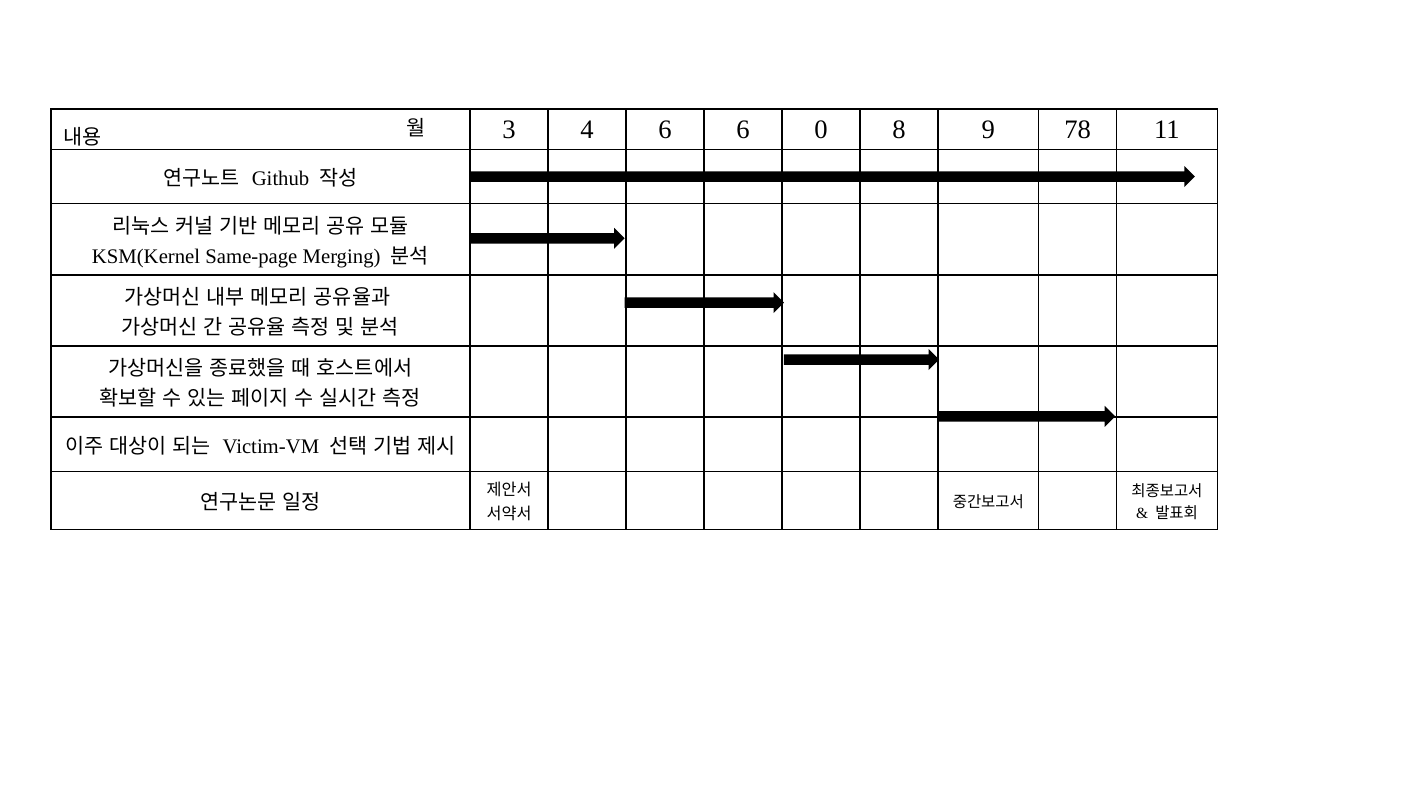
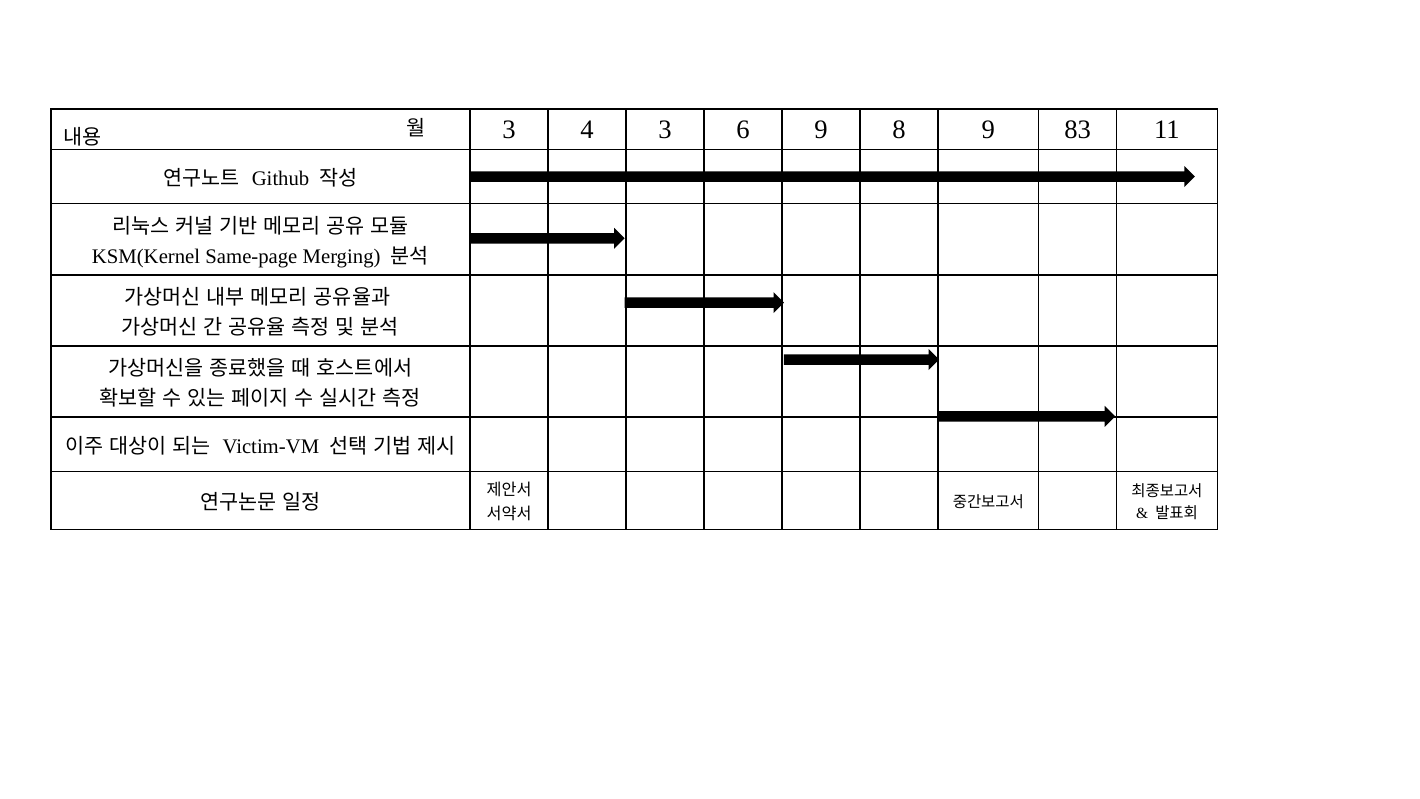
4 6: 6 -> 3
6 0: 0 -> 9
78: 78 -> 83
